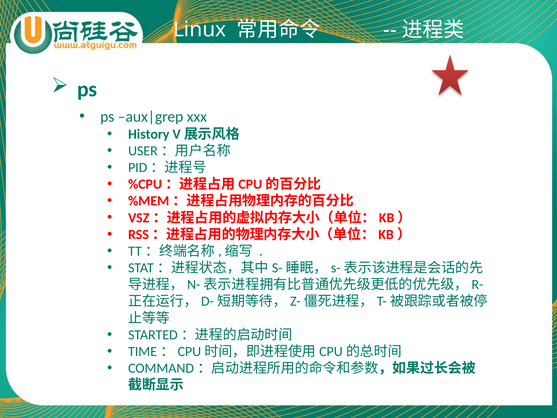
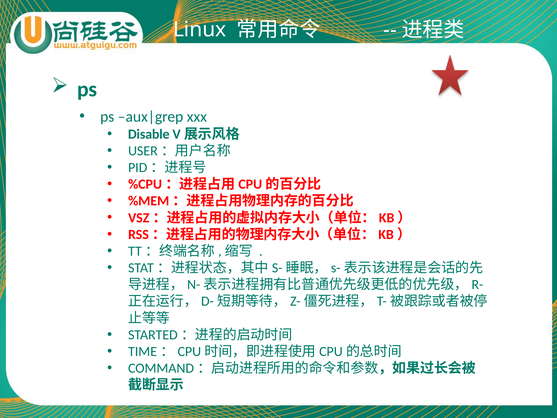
History: History -> Disable
